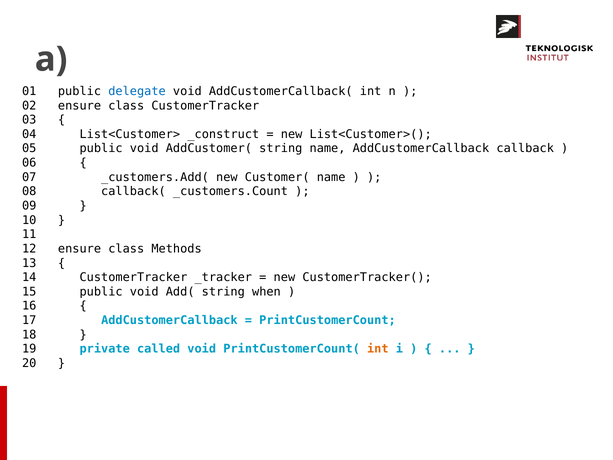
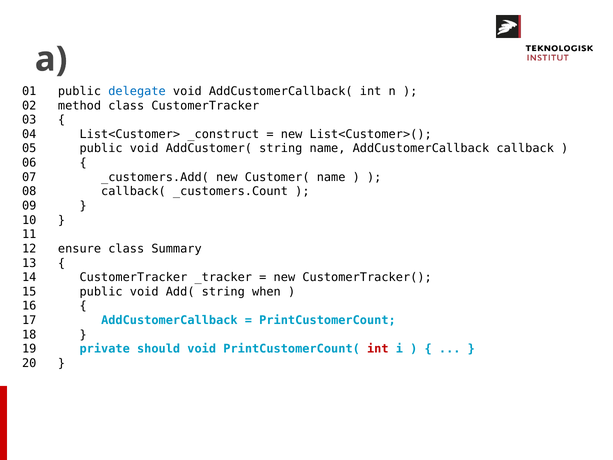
02 ensure: ensure -> method
Methods: Methods -> Summary
called: called -> should
int at (378, 349) colour: orange -> red
